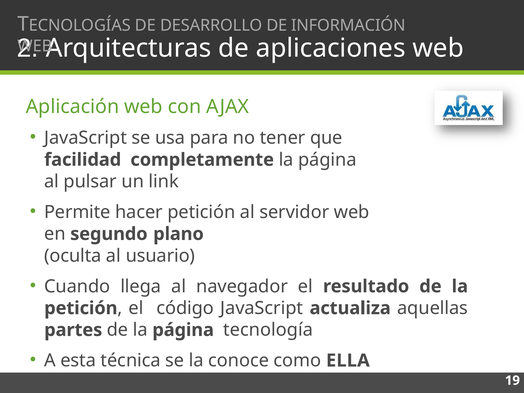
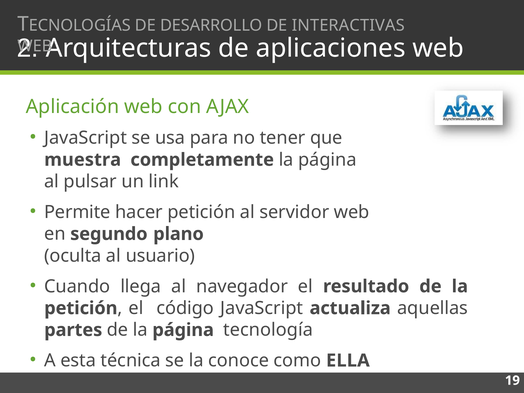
INFORMACIÓN: INFORMACIÓN -> INTERACTIVAS
facilidad: facilidad -> muestra
